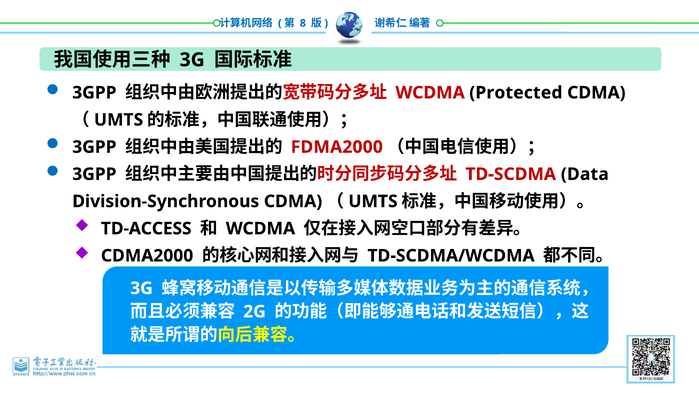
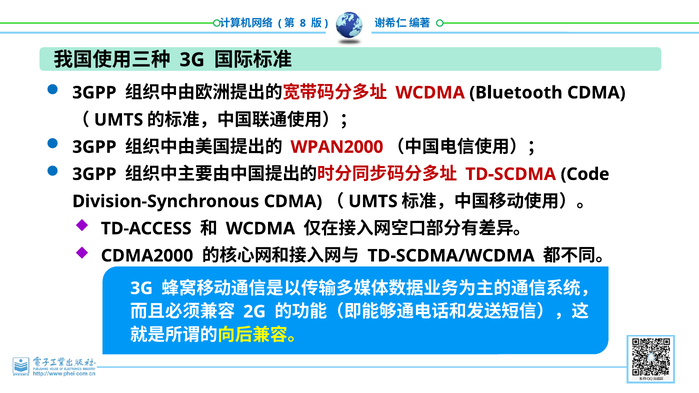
Protected: Protected -> Bluetooth
FDMA2000: FDMA2000 -> WPAN2000
Data: Data -> Code
